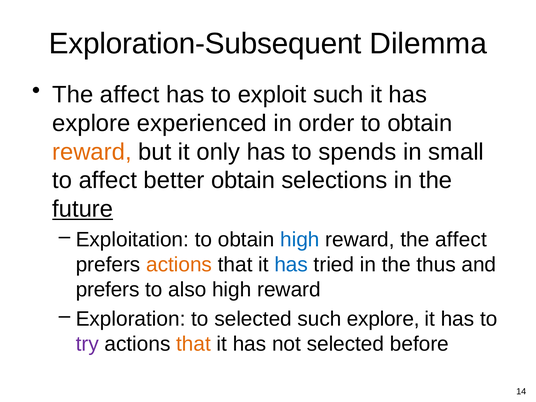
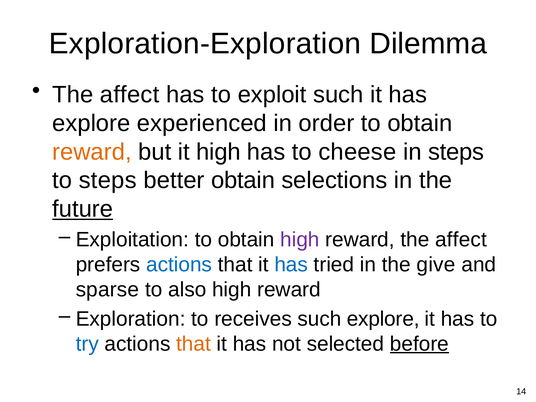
Exploration-Subsequent: Exploration-Subsequent -> Exploration-Exploration
it only: only -> high
spends: spends -> cheese
in small: small -> steps
to affect: affect -> steps
high at (300, 240) colour: blue -> purple
actions at (179, 265) colour: orange -> blue
thus: thus -> give
prefers at (108, 290): prefers -> sparse
to selected: selected -> receives
try colour: purple -> blue
before underline: none -> present
